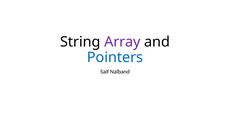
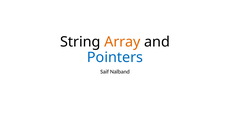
Array colour: purple -> orange
